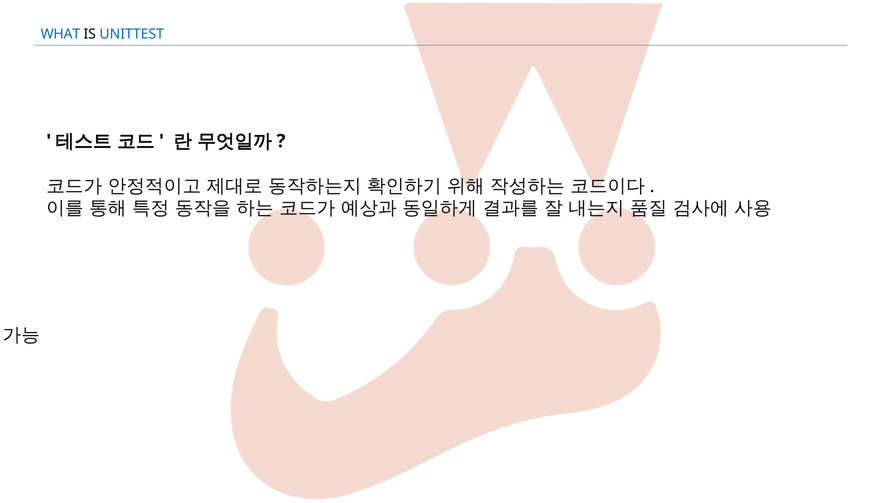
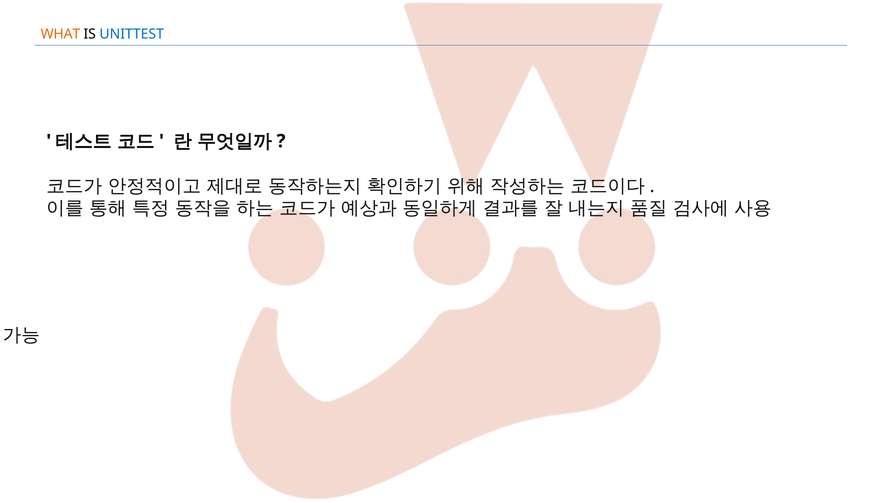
WHAT colour: blue -> orange
